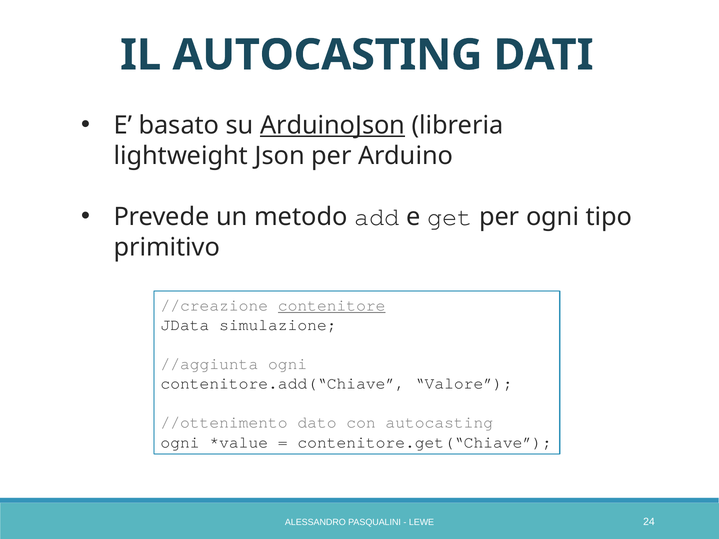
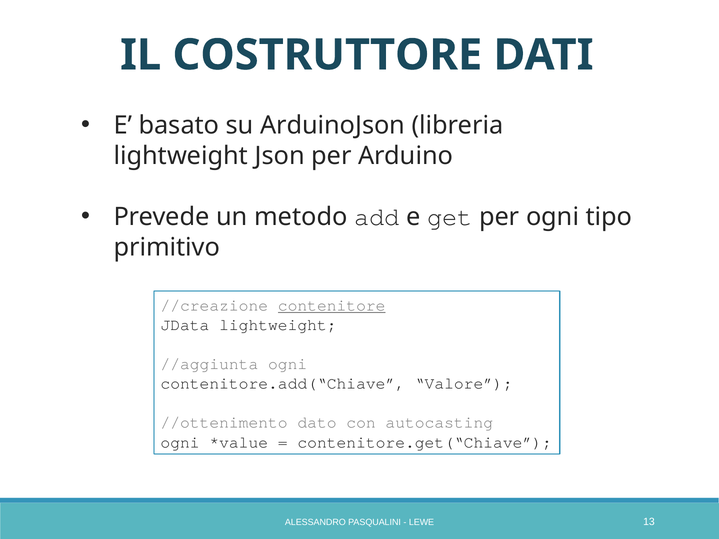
IL AUTOCASTING: AUTOCASTING -> COSTRUTTORE
ArduinoJson underline: present -> none
JData simulazione: simulazione -> lightweight
24: 24 -> 13
